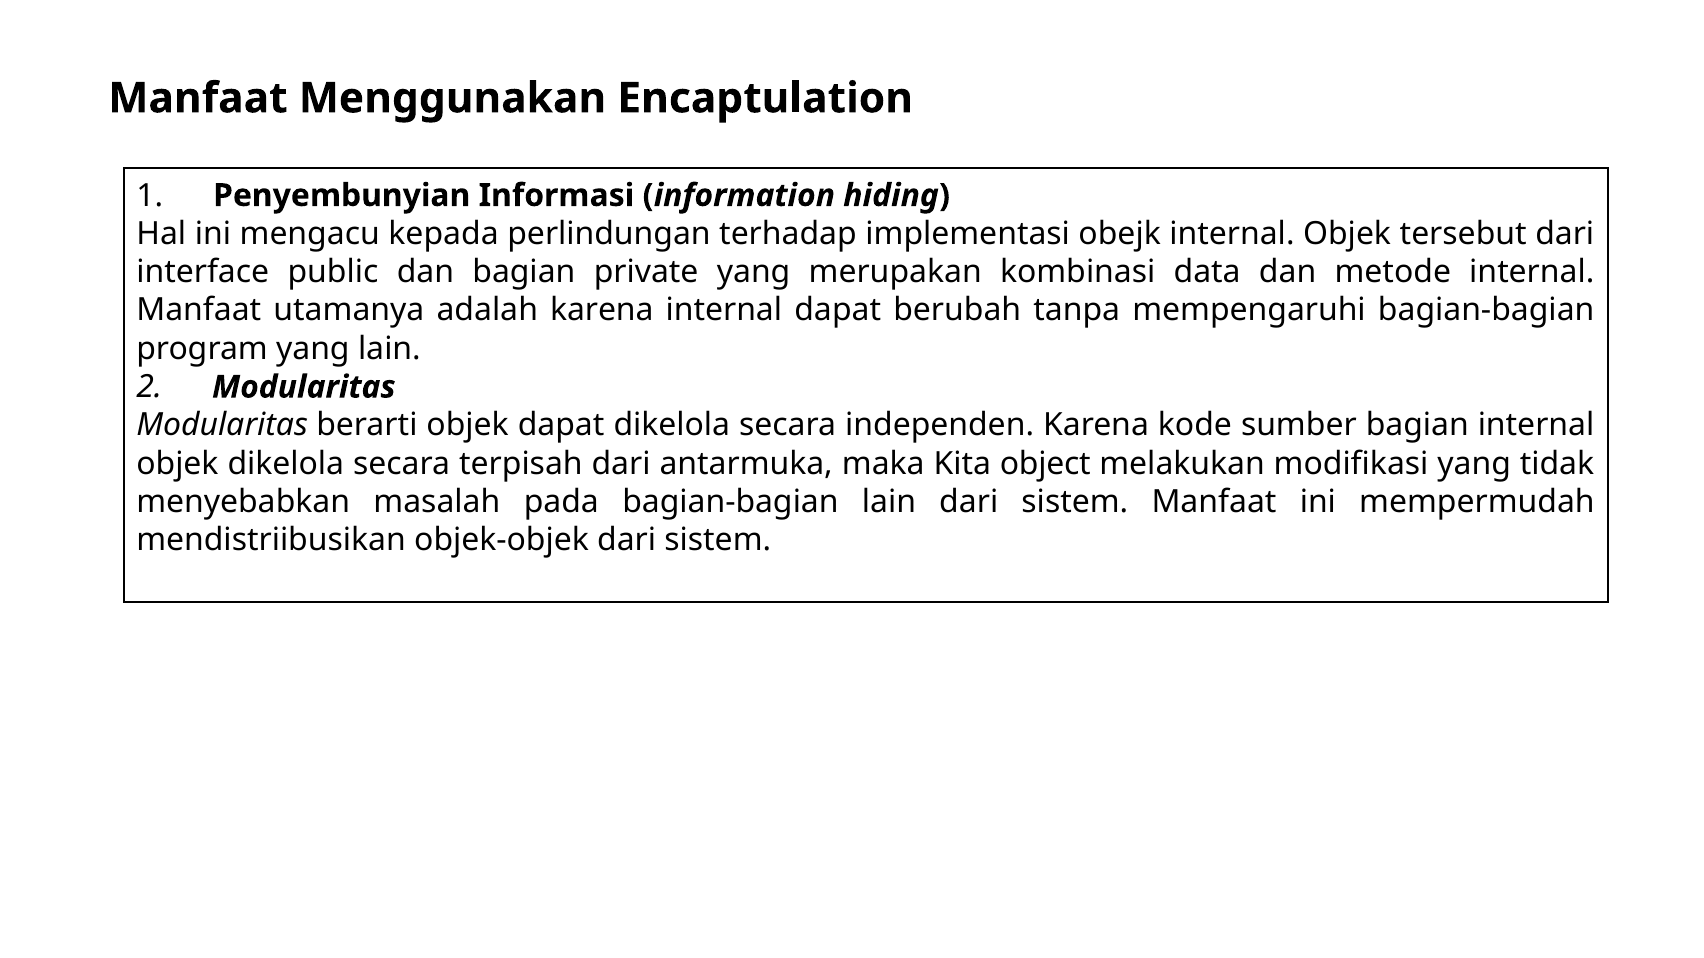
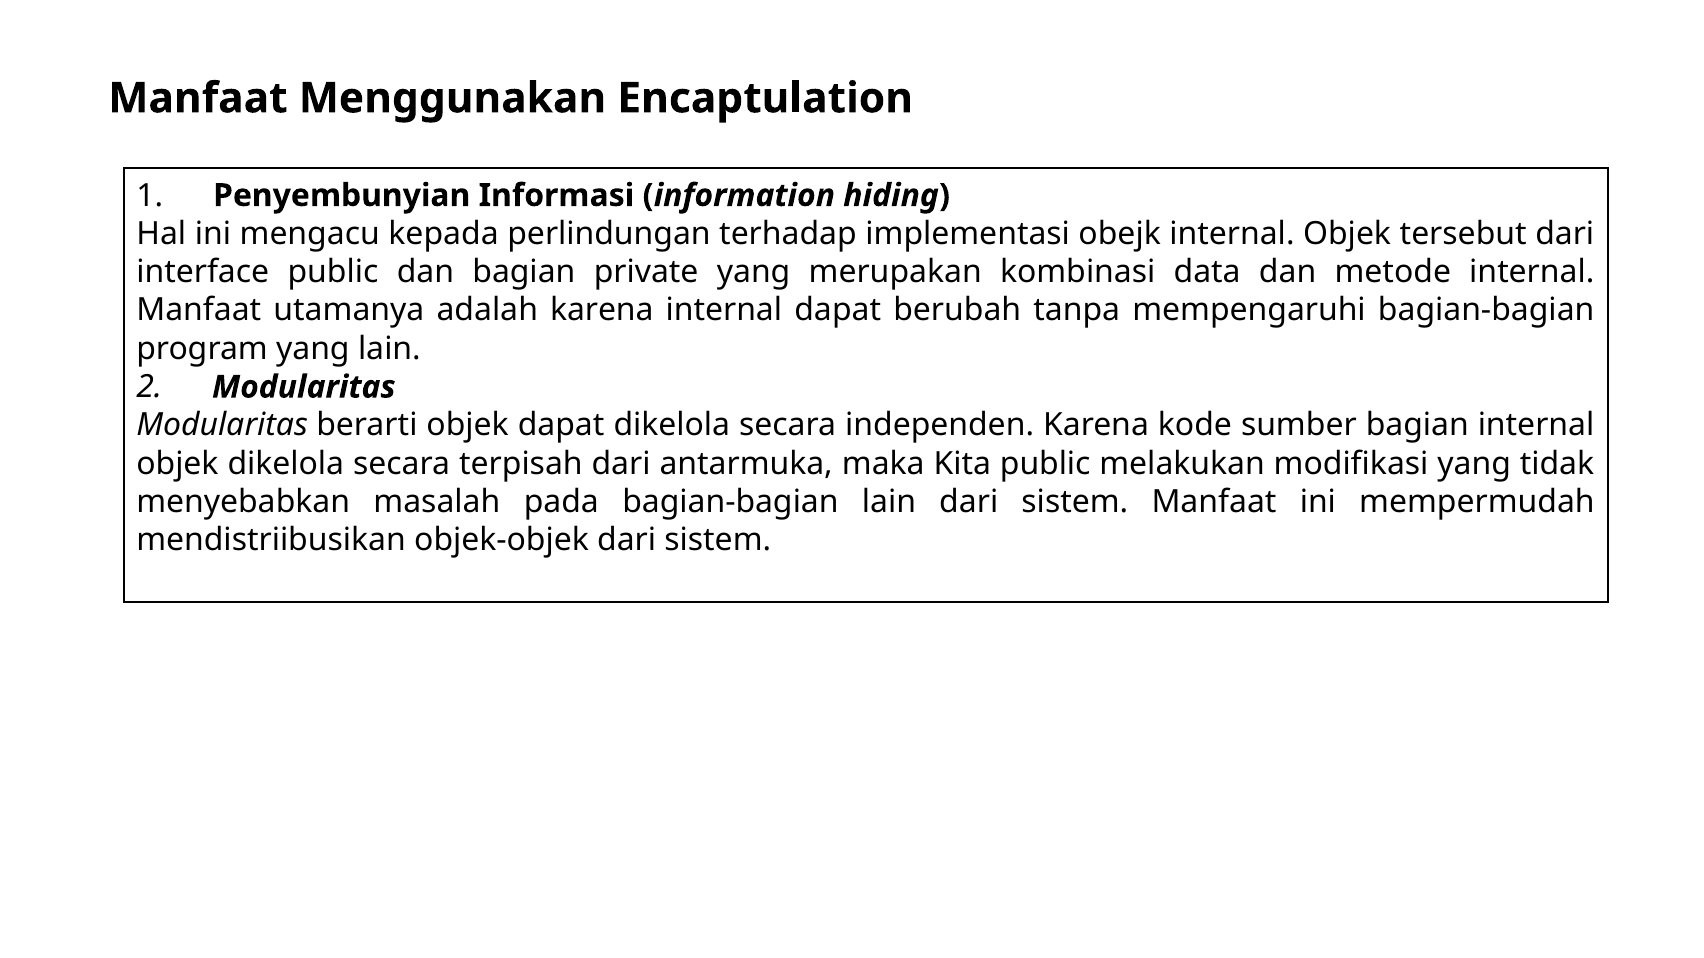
Kita object: object -> public
